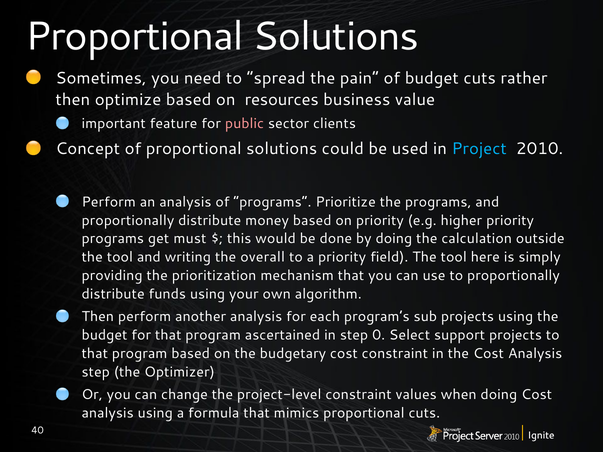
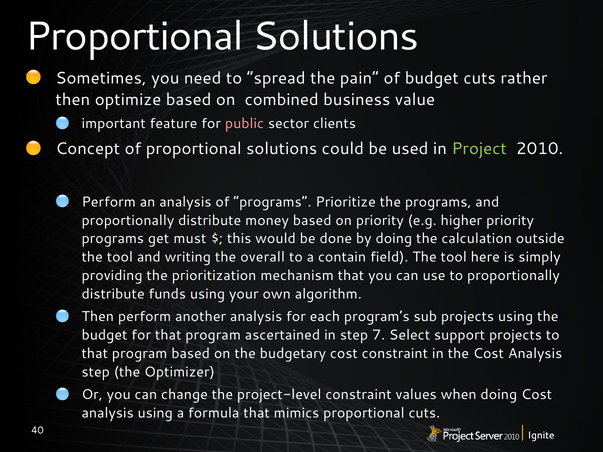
resources: resources -> combined
Project colour: light blue -> light green
a priority: priority -> contain
0: 0 -> 7
